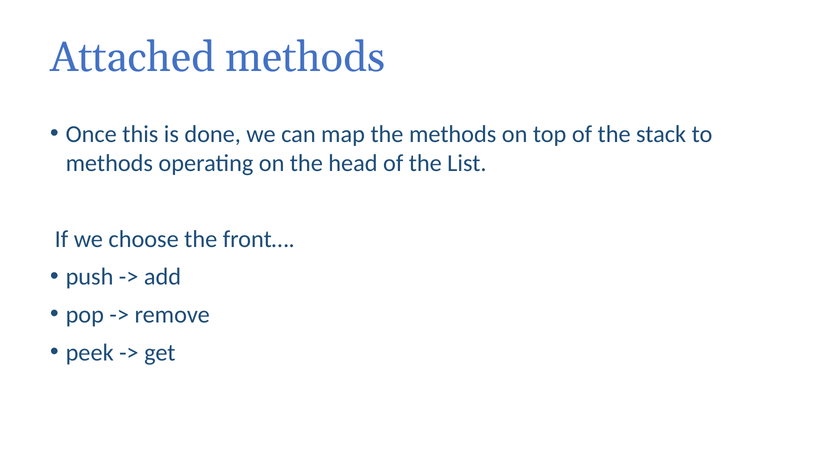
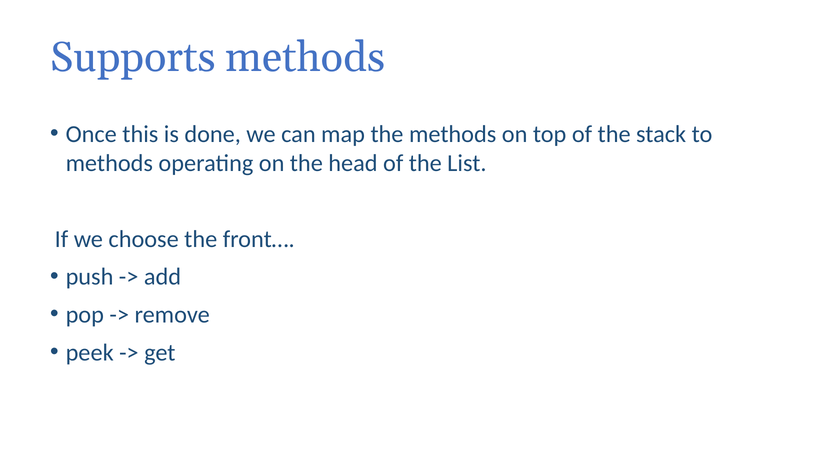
Attached: Attached -> Supports
